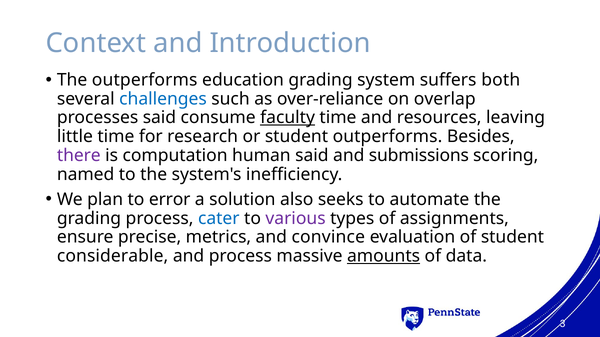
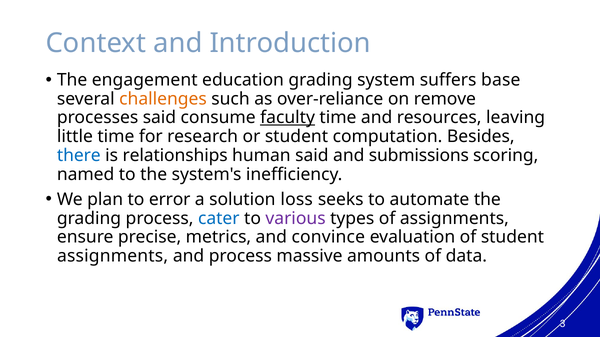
The outperforms: outperforms -> engagement
both: both -> base
challenges colour: blue -> orange
overlap: overlap -> remove
student outperforms: outperforms -> computation
there colour: purple -> blue
computation: computation -> relationships
also: also -> loss
considerable at (113, 256): considerable -> assignments
amounts underline: present -> none
